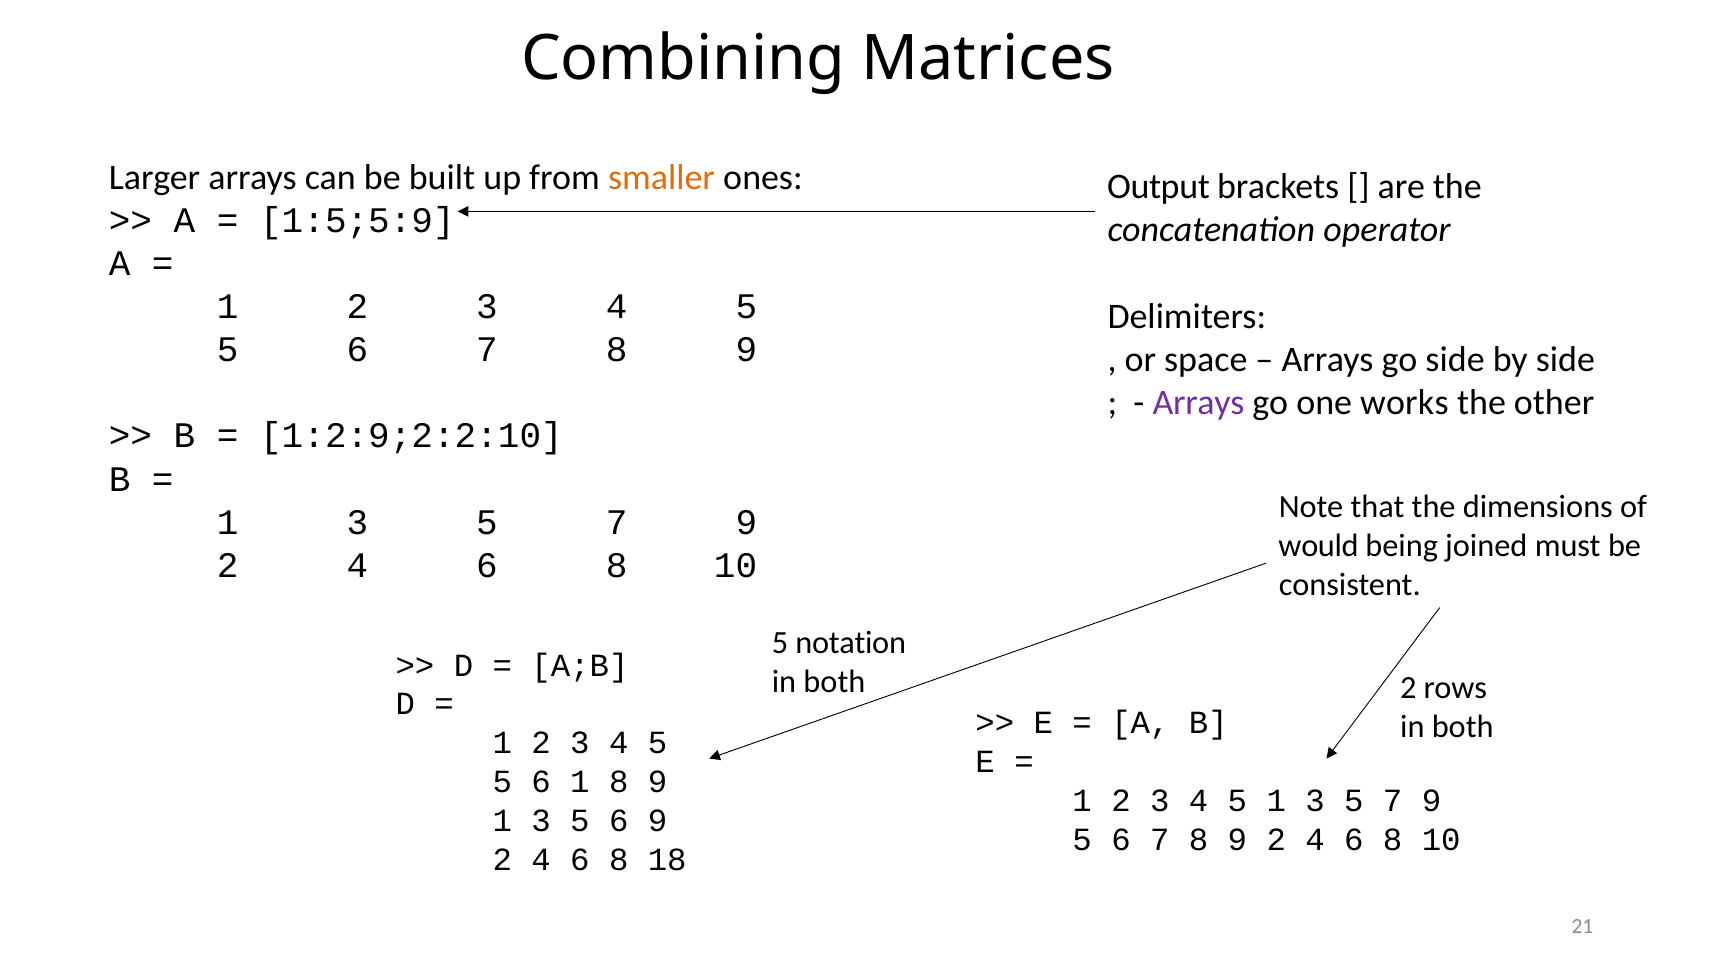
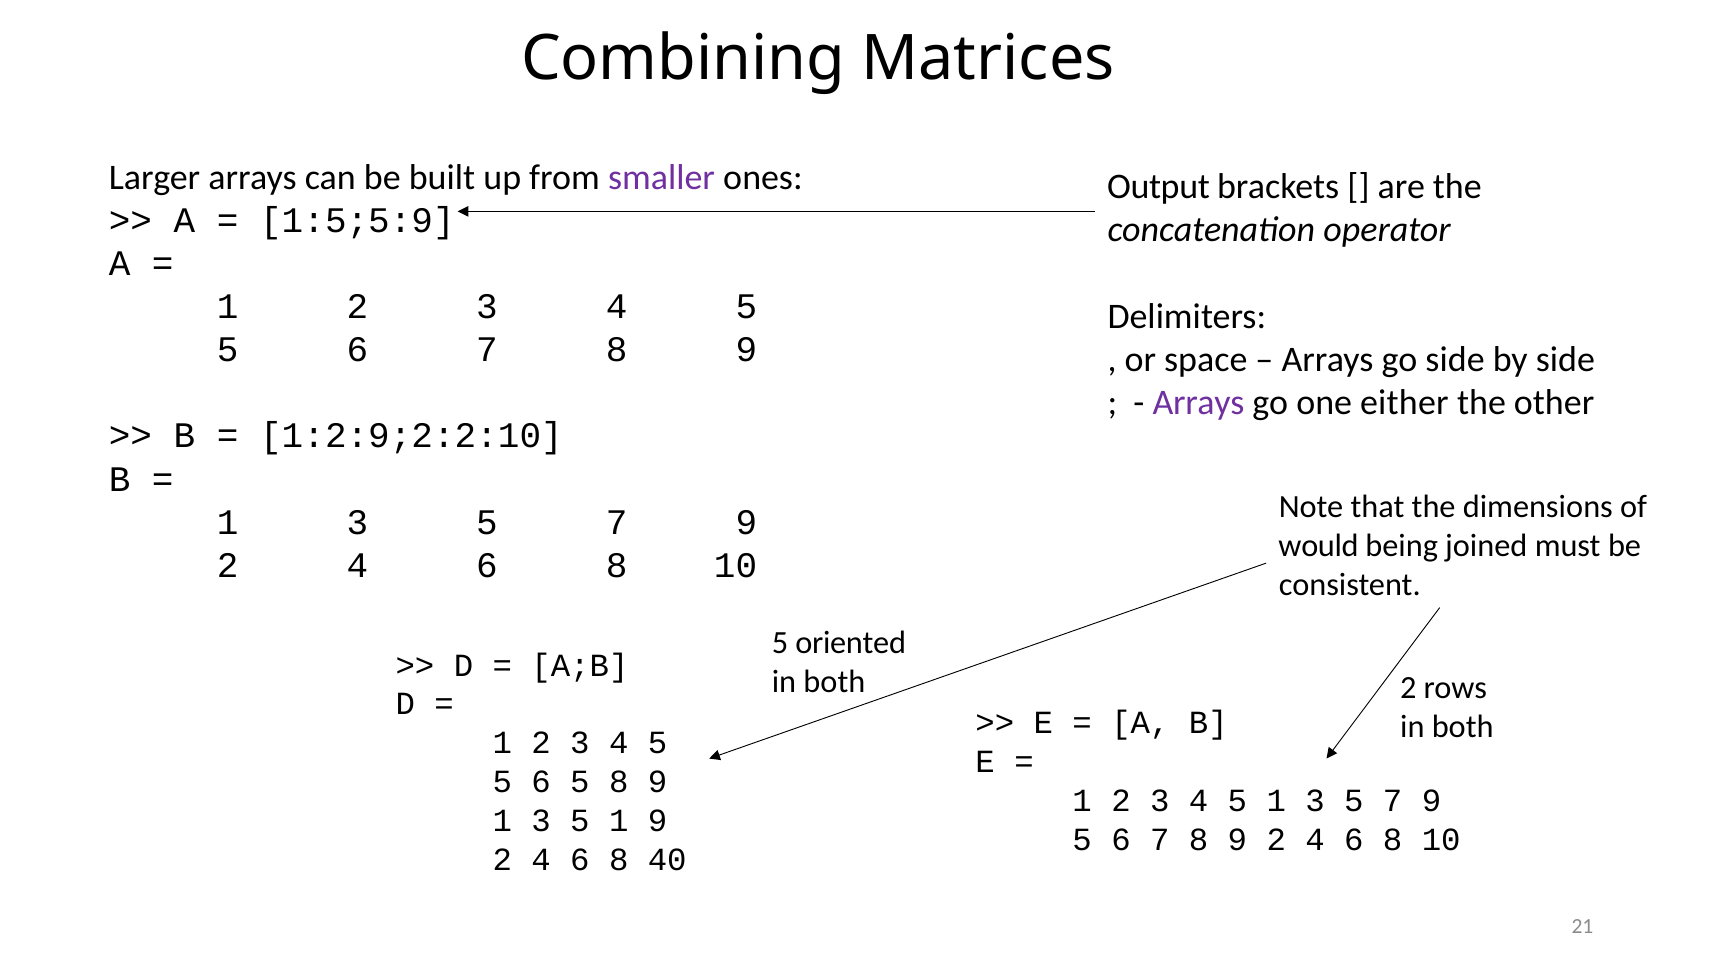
smaller colour: orange -> purple
works: works -> either
notation: notation -> oriented
6 1: 1 -> 5
3 5 6: 6 -> 1
18: 18 -> 40
